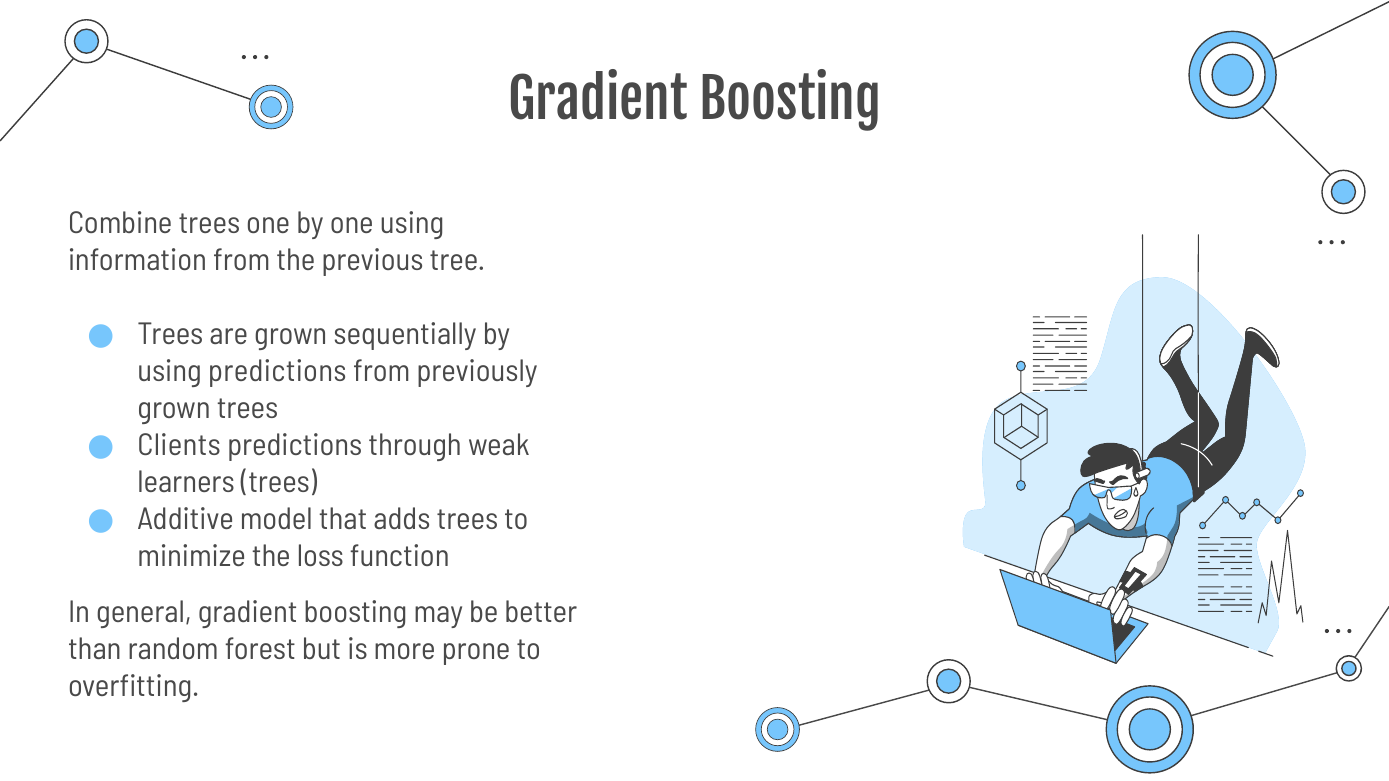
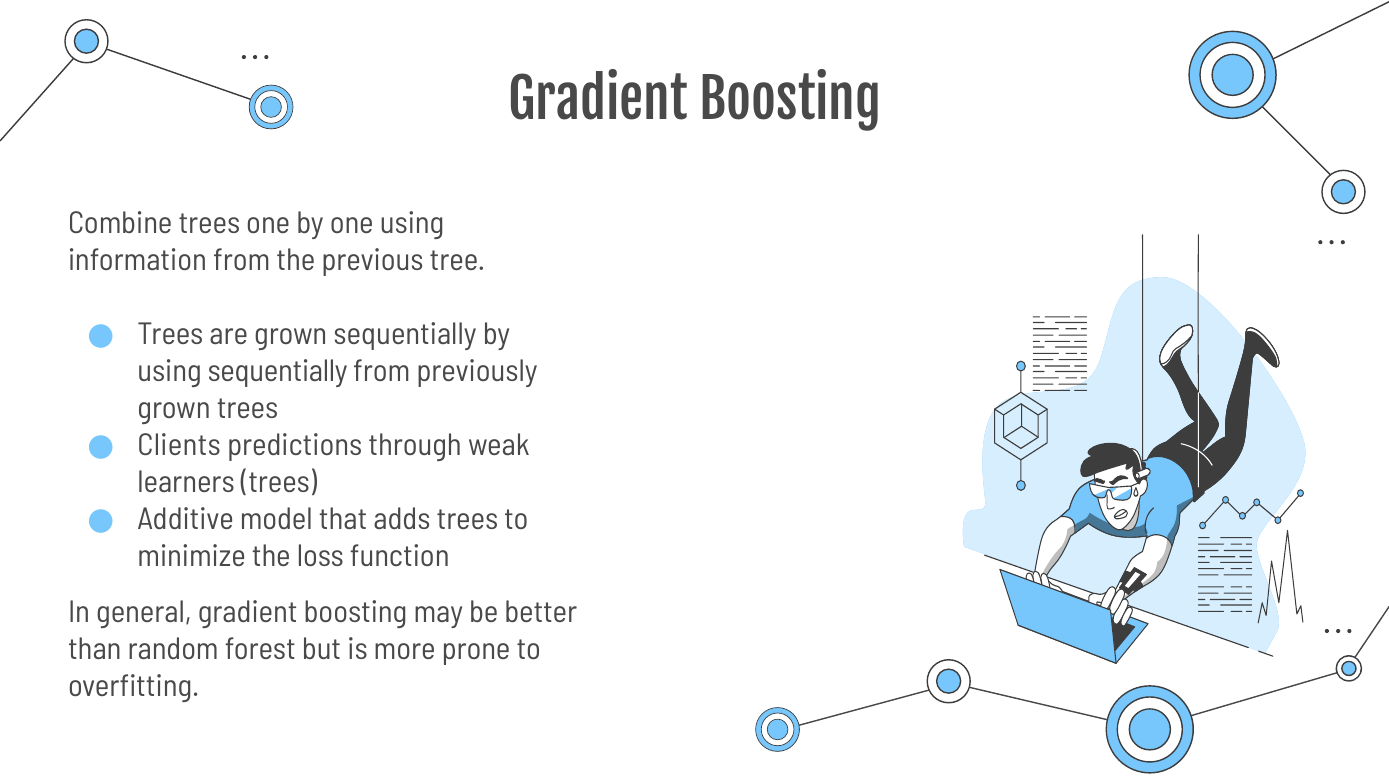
using predictions: predictions -> sequentially
